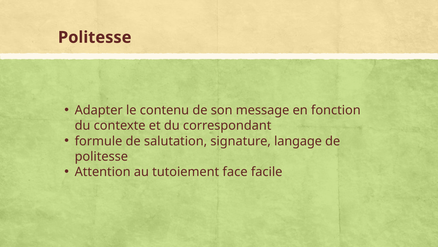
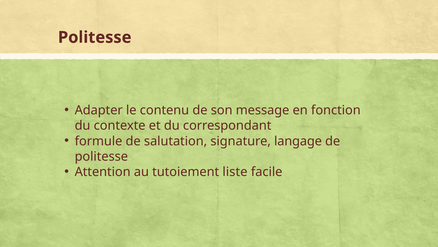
face: face -> liste
